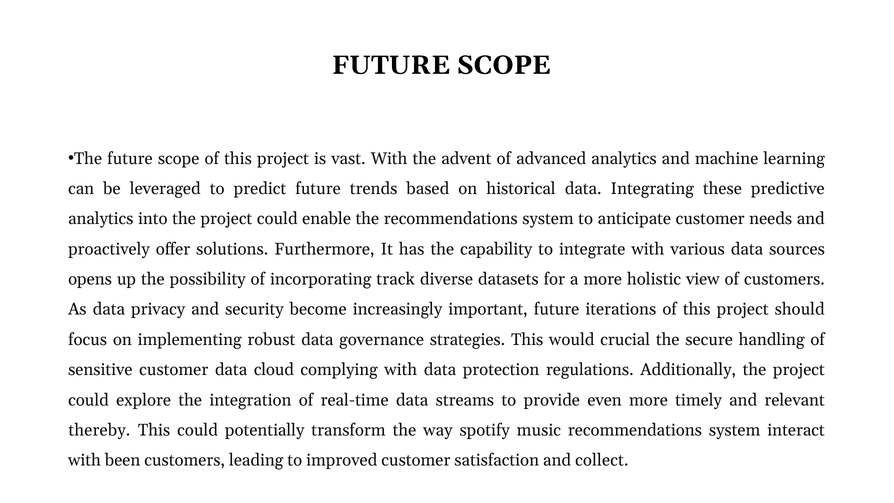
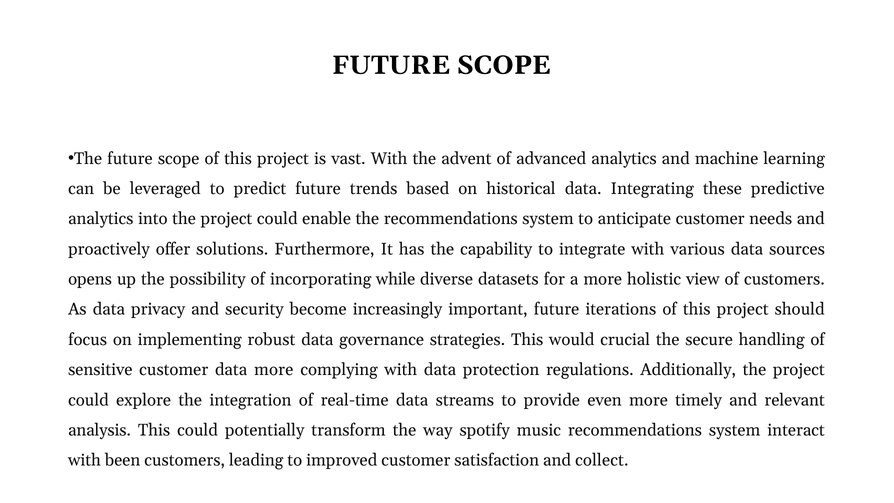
track: track -> while
data cloud: cloud -> more
thereby: thereby -> analysis
